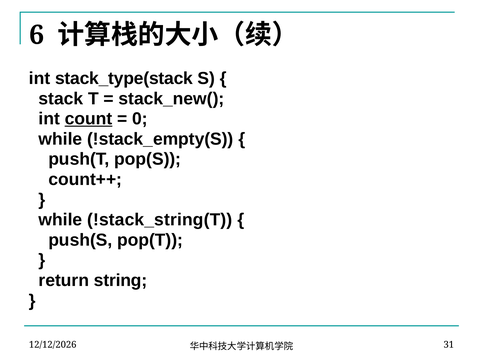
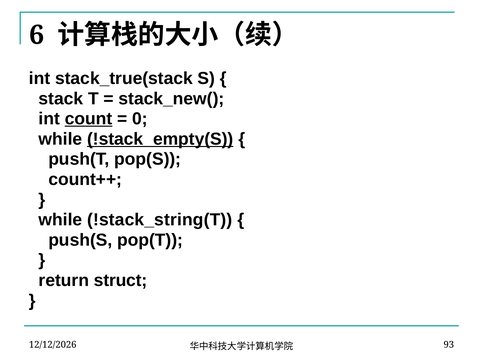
stack_type(stack: stack_type(stack -> stack_true(stack
!stack_empty(S underline: none -> present
string: string -> struct
31: 31 -> 93
